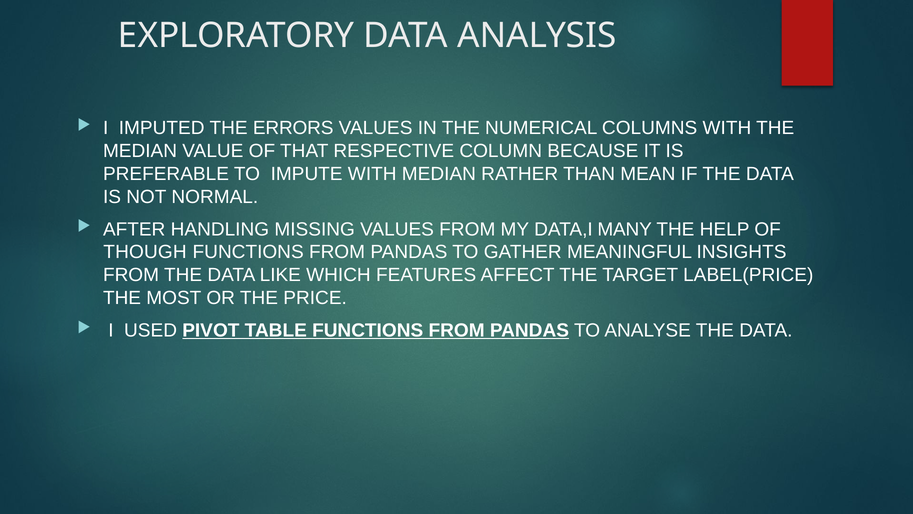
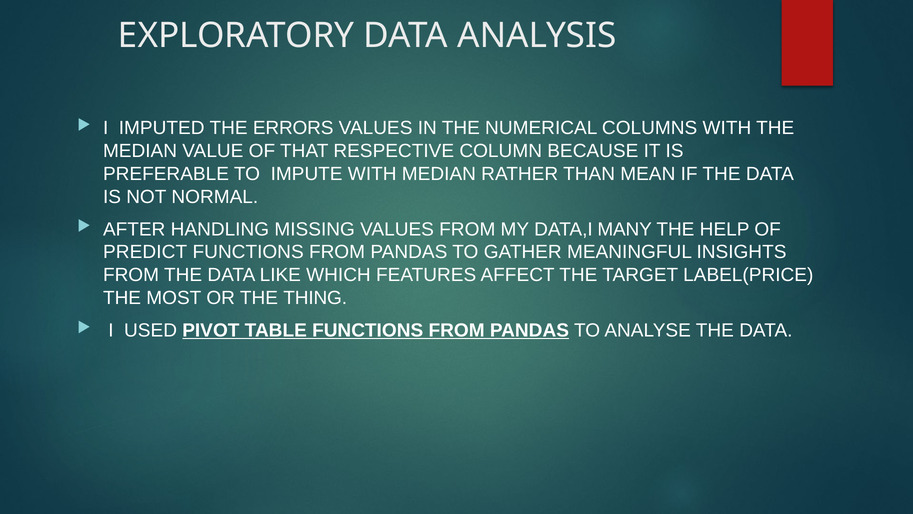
THOUGH: THOUGH -> PREDICT
PRICE: PRICE -> THING
